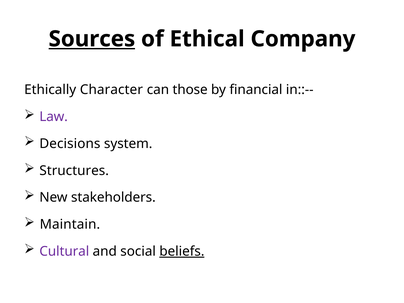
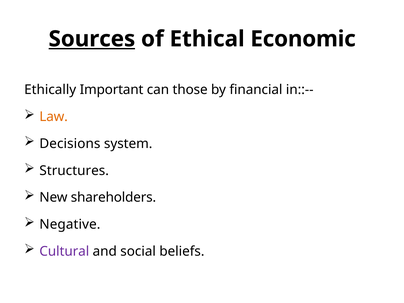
Company: Company -> Economic
Character: Character -> Important
Law colour: purple -> orange
stakeholders: stakeholders -> shareholders
Maintain: Maintain -> Negative
beliefs underline: present -> none
